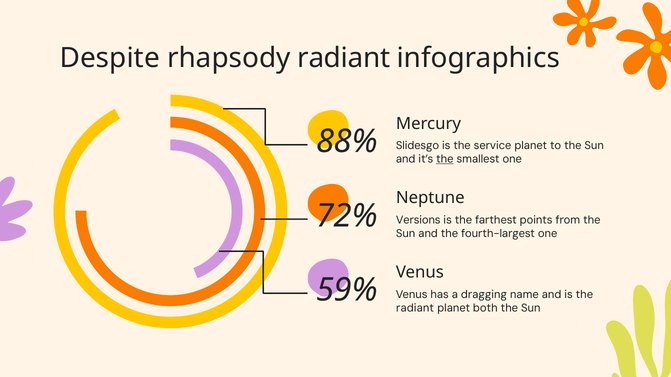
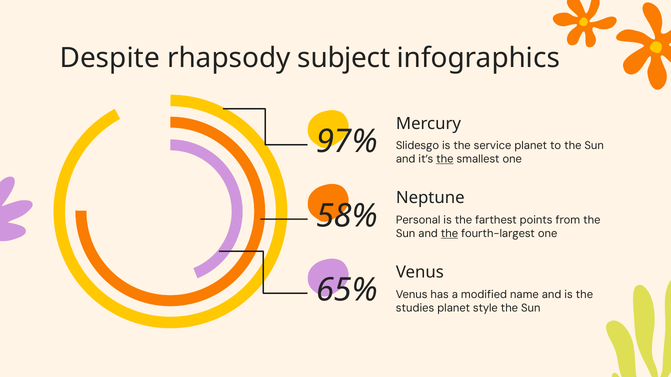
rhapsody radiant: radiant -> subject
88%: 88% -> 97%
72%: 72% -> 58%
Versions: Versions -> Personal
the at (449, 234) underline: none -> present
59%: 59% -> 65%
dragging: dragging -> modified
radiant at (415, 308): radiant -> studies
both: both -> style
